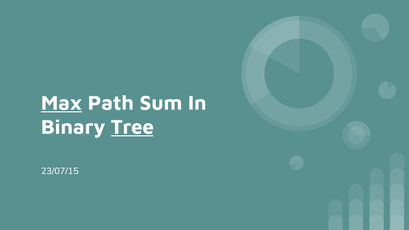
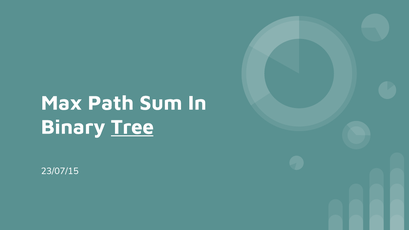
Max underline: present -> none
